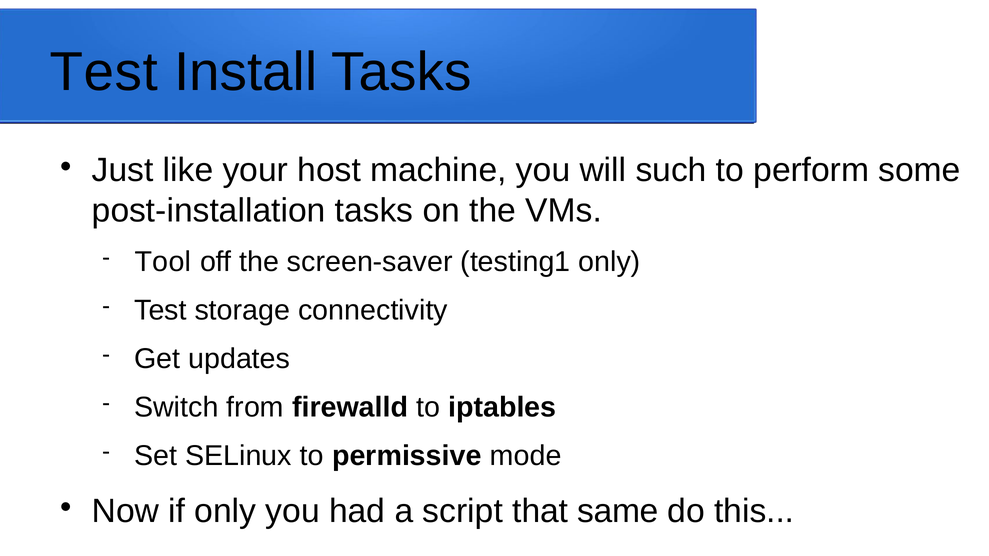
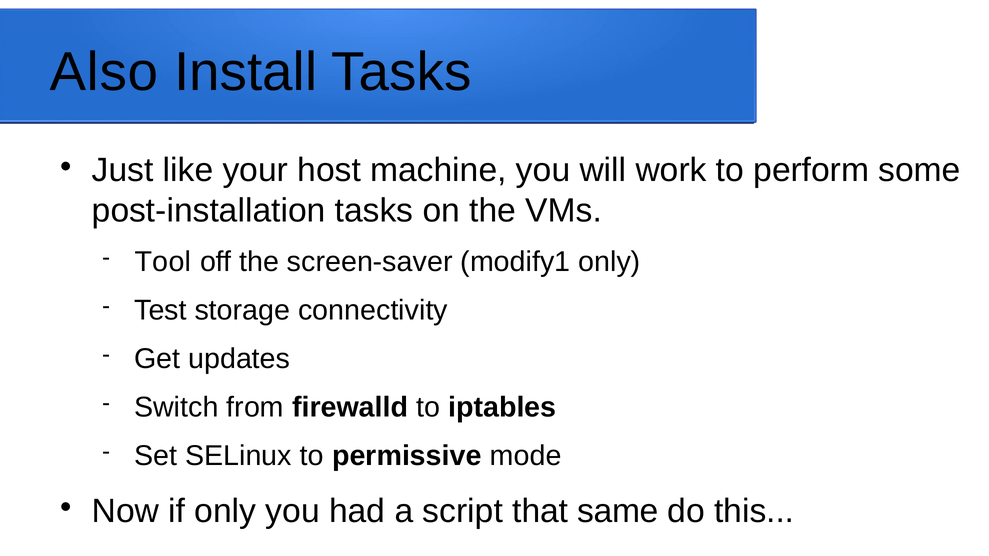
Test at (104, 72): Test -> Also
such: such -> work
testing1: testing1 -> modify1
